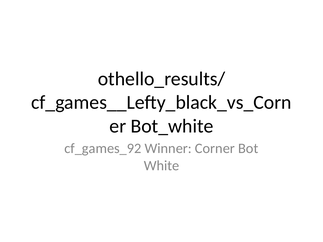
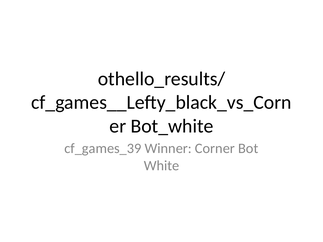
cf_games_92: cf_games_92 -> cf_games_39
